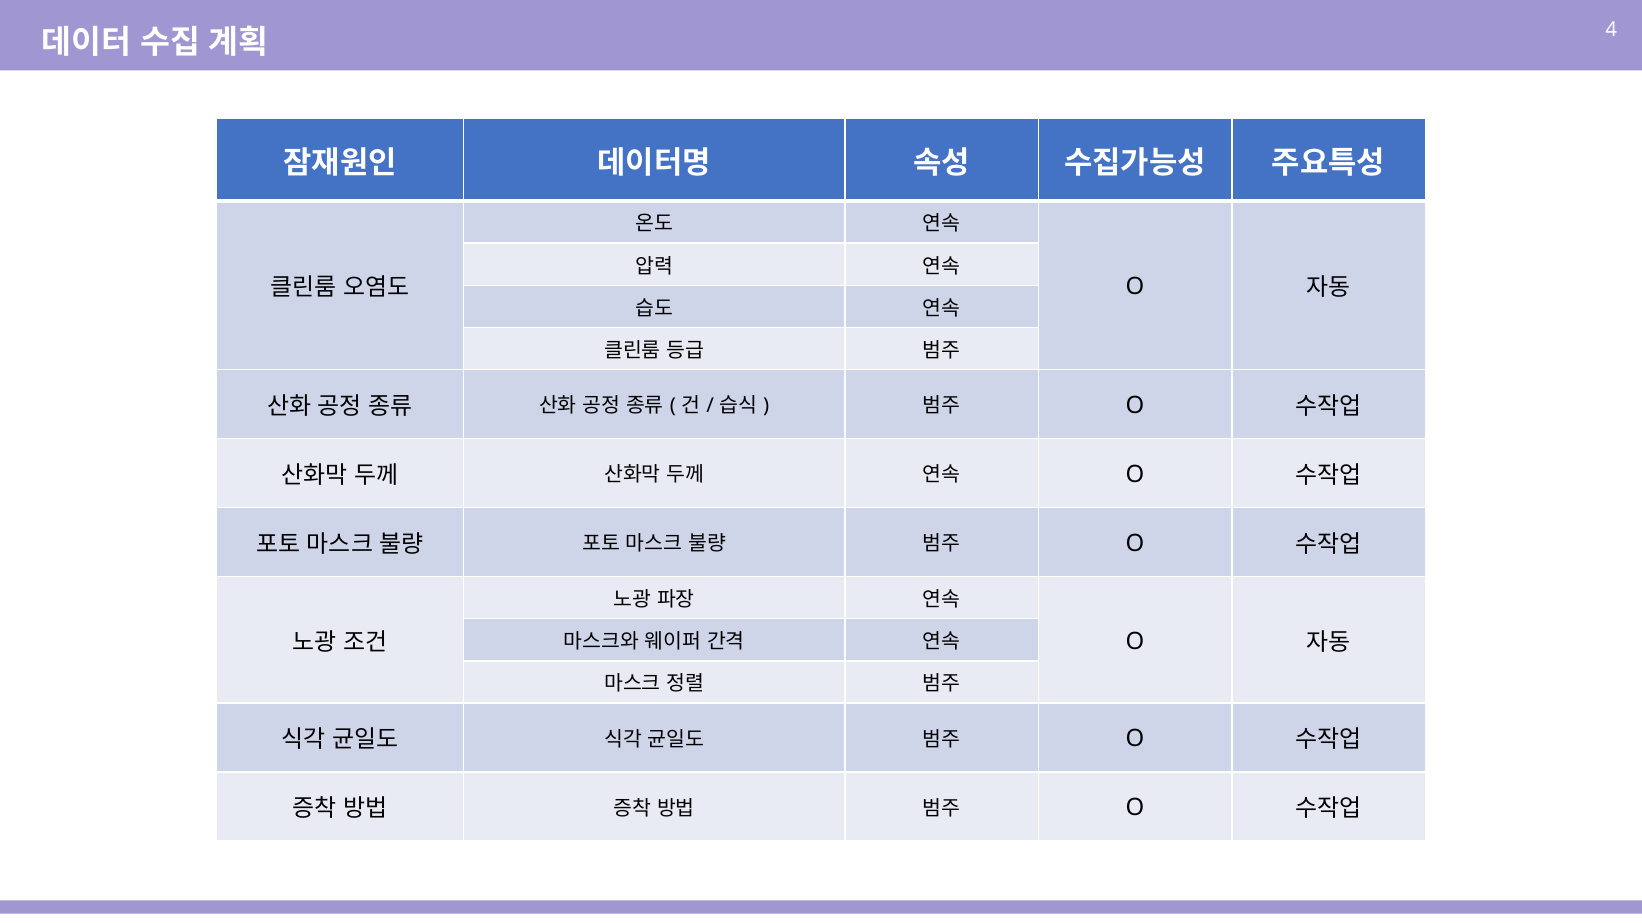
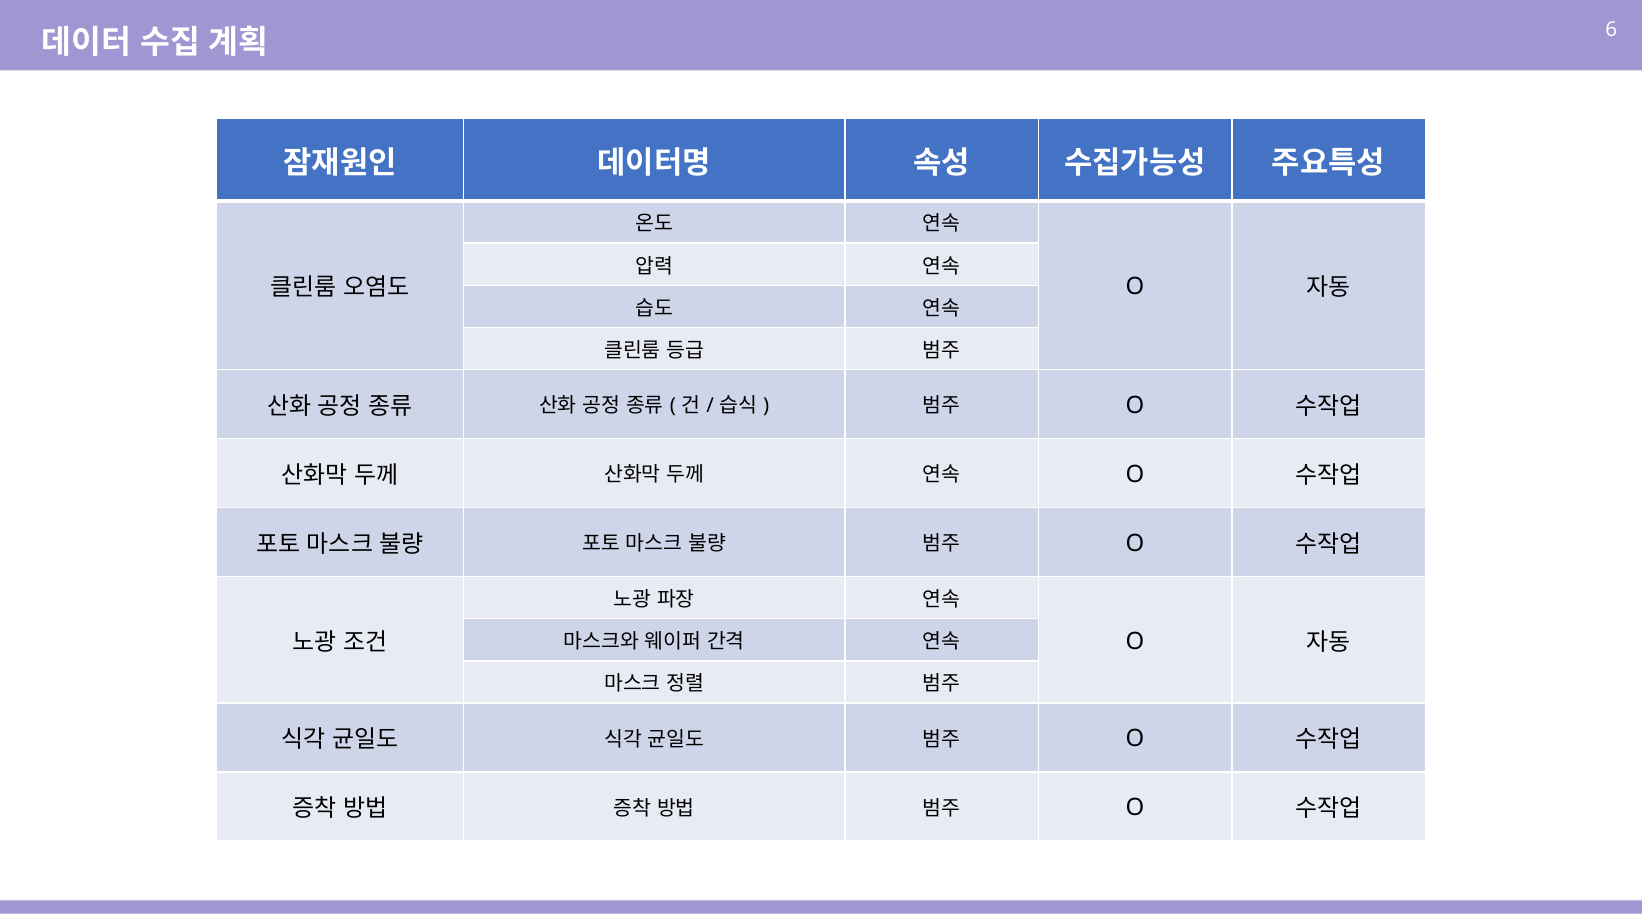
4: 4 -> 6
